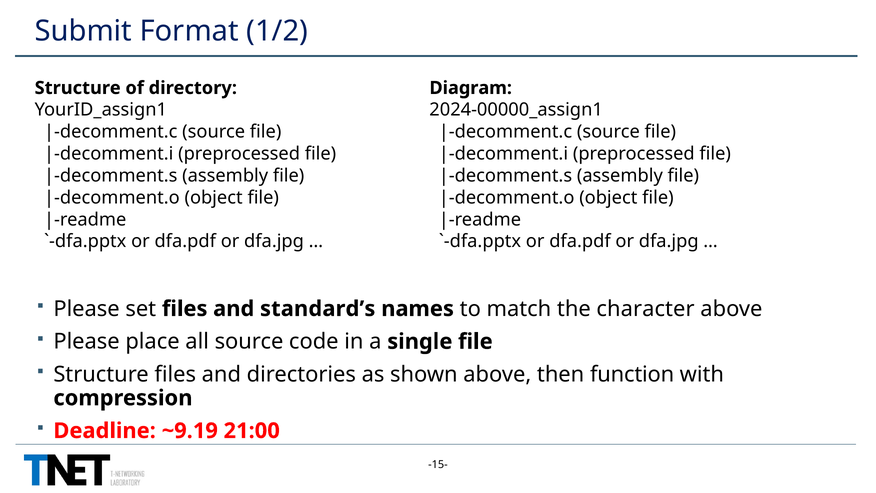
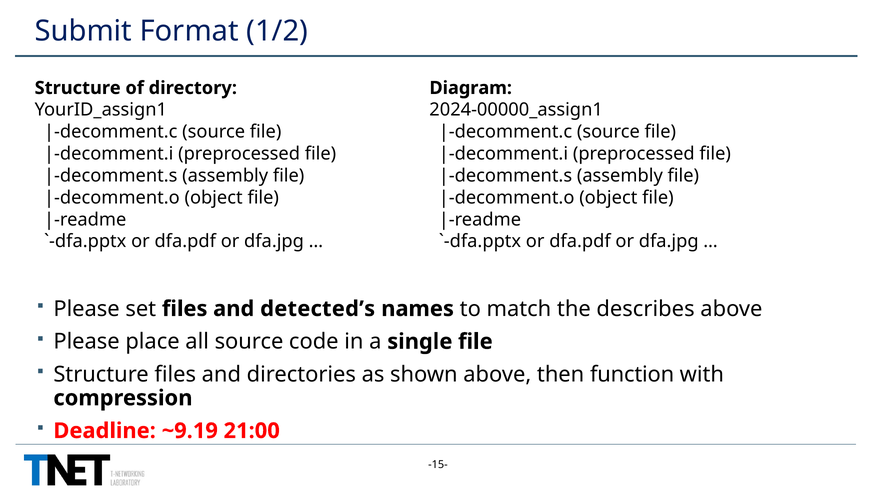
standard’s: standard’s -> detected’s
character: character -> describes
